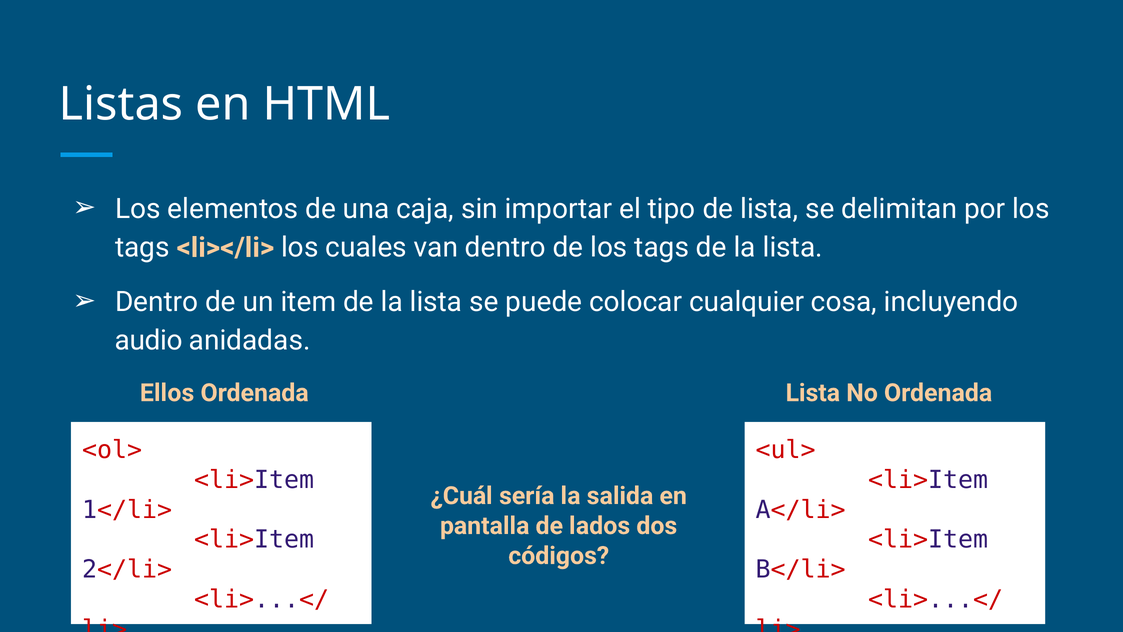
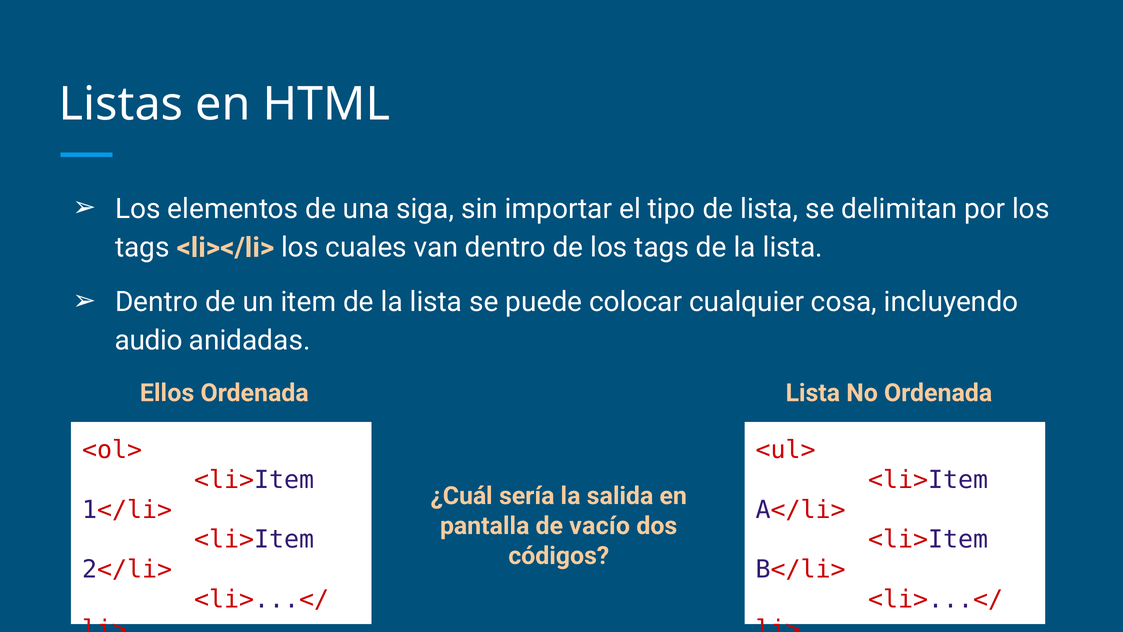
caja: caja -> siga
lados: lados -> vacío
